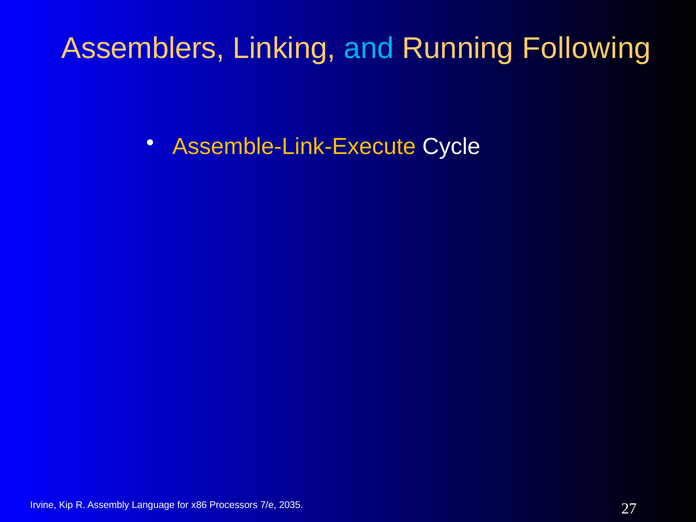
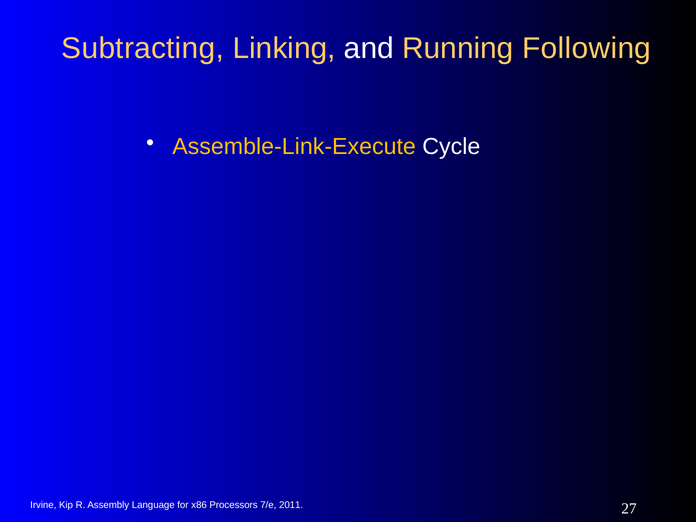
Assemblers: Assemblers -> Subtracting
and colour: light blue -> white
2035: 2035 -> 2011
